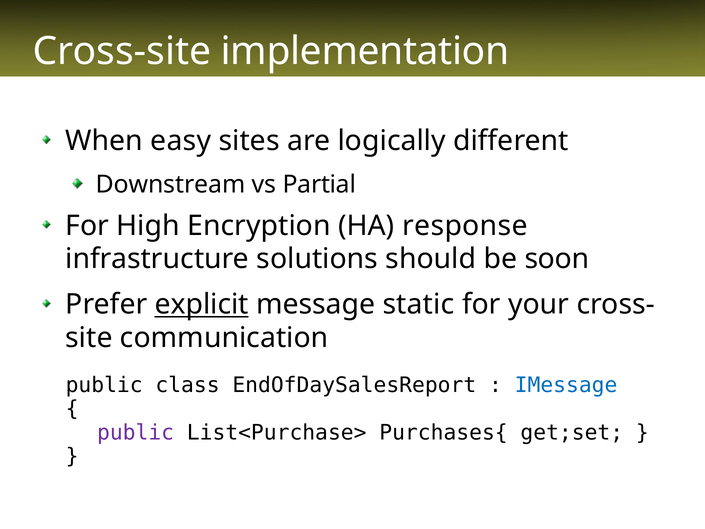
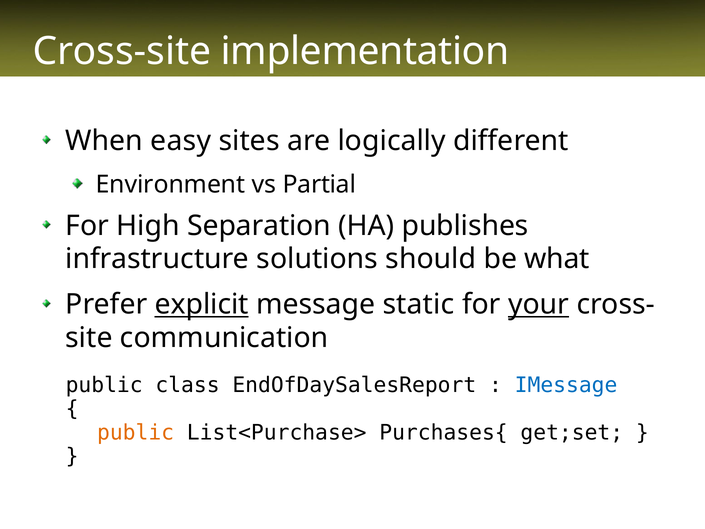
Downstream: Downstream -> Environment
Encryption: Encryption -> Separation
response: response -> publishes
soon: soon -> what
your underline: none -> present
public at (136, 432) colour: purple -> orange
